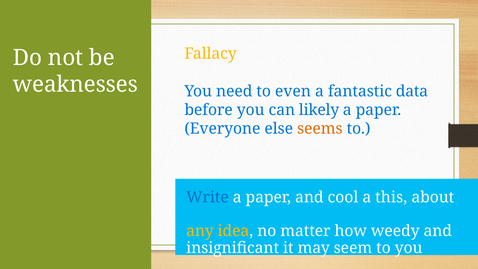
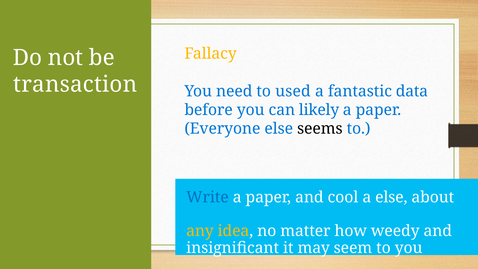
weaknesses: weaknesses -> transaction
even: even -> used
seems colour: orange -> black
a this: this -> else
